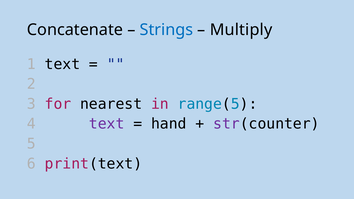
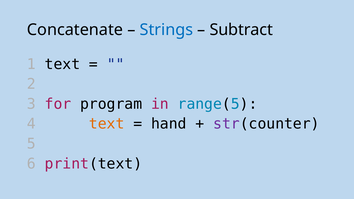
Multiply: Multiply -> Subtract
nearest: nearest -> program
text at (107, 124) colour: purple -> orange
